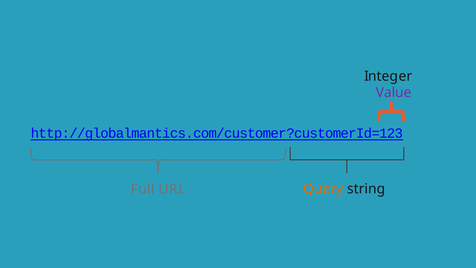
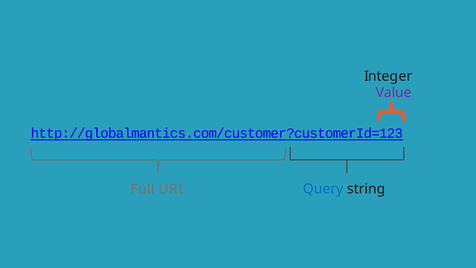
Query colour: orange -> blue
